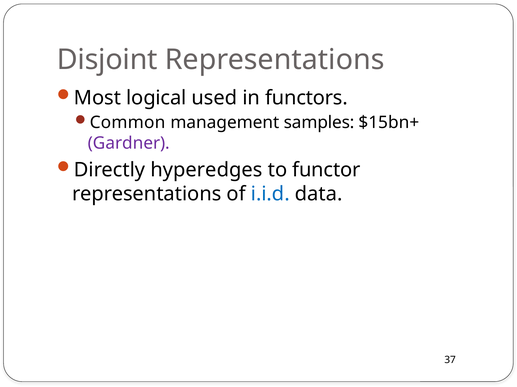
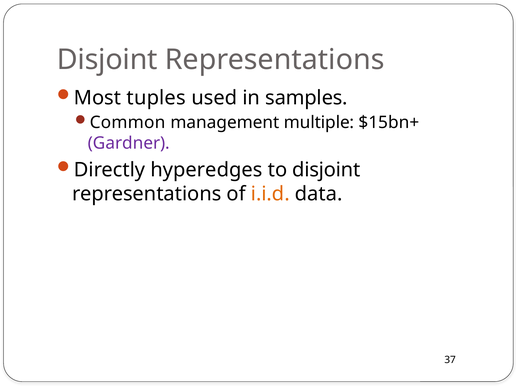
logical: logical -> tuples
functors: functors -> samples
samples: samples -> multiple
to functor: functor -> disjoint
i.i.d colour: blue -> orange
